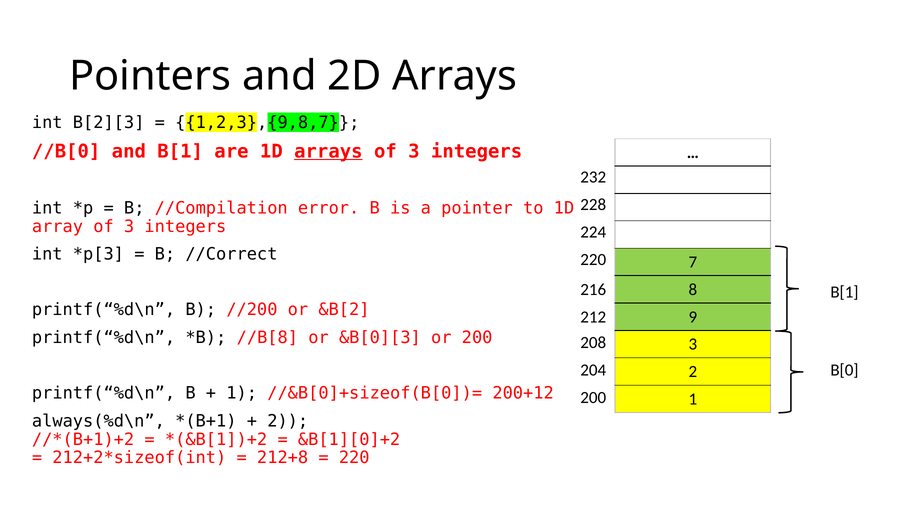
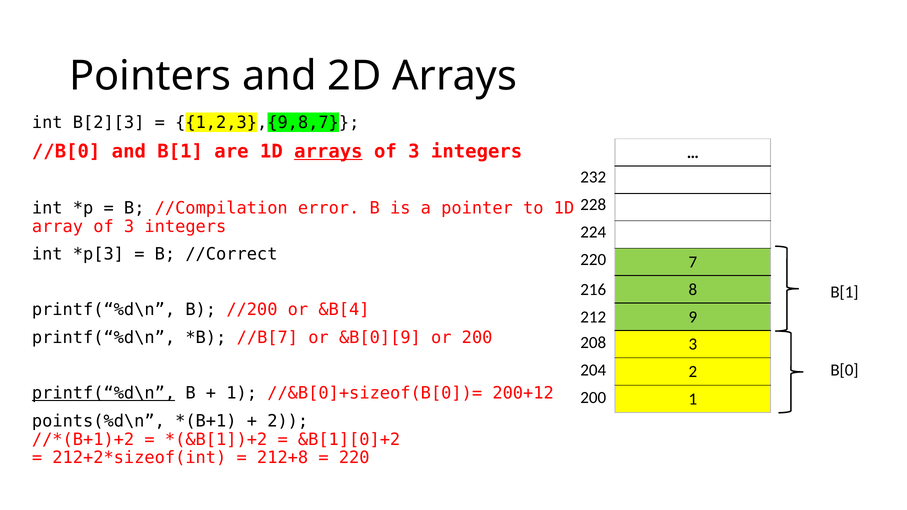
&B[2: &B[2 -> &B[4
//B[8: //B[8 -> //B[7
&B[0][3: &B[0][3 -> &B[0][9
printf(“%d\n at (104, 393) underline: none -> present
always(%d\n: always(%d\n -> points(%d\n
